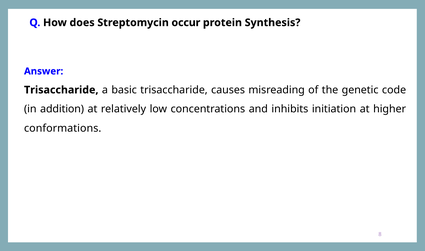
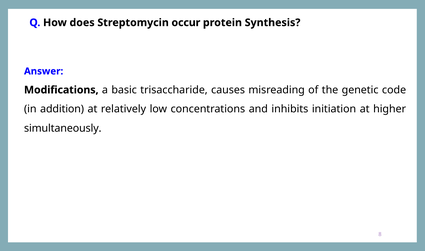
Trisaccharide at (61, 90): Trisaccharide -> Modifications
conformations: conformations -> simultaneously
